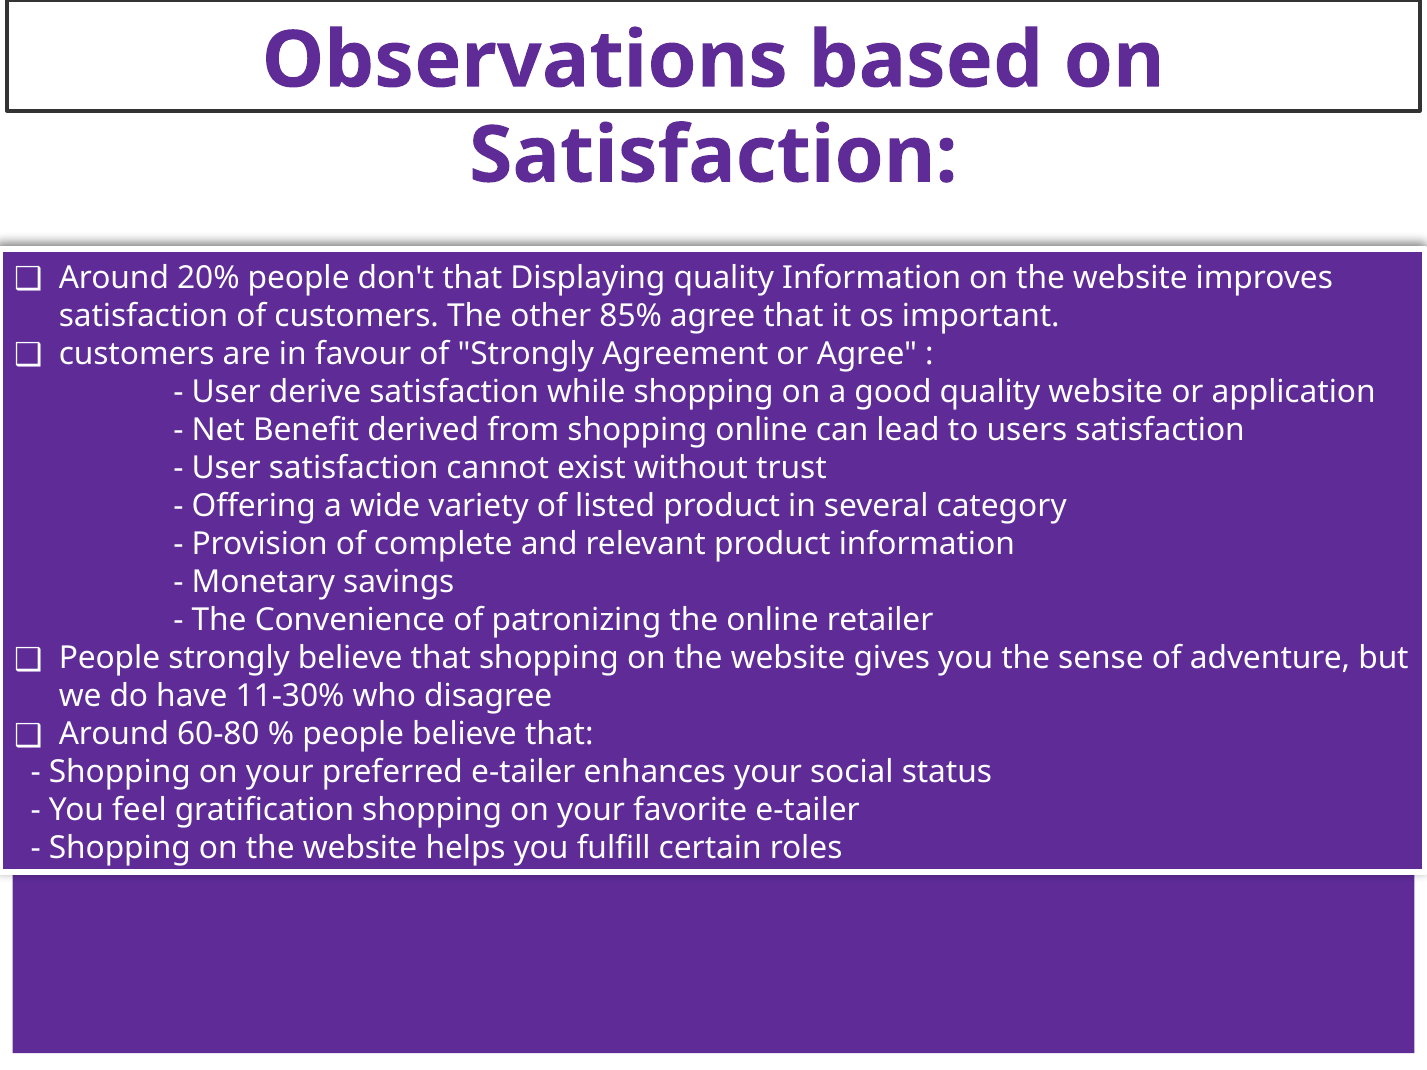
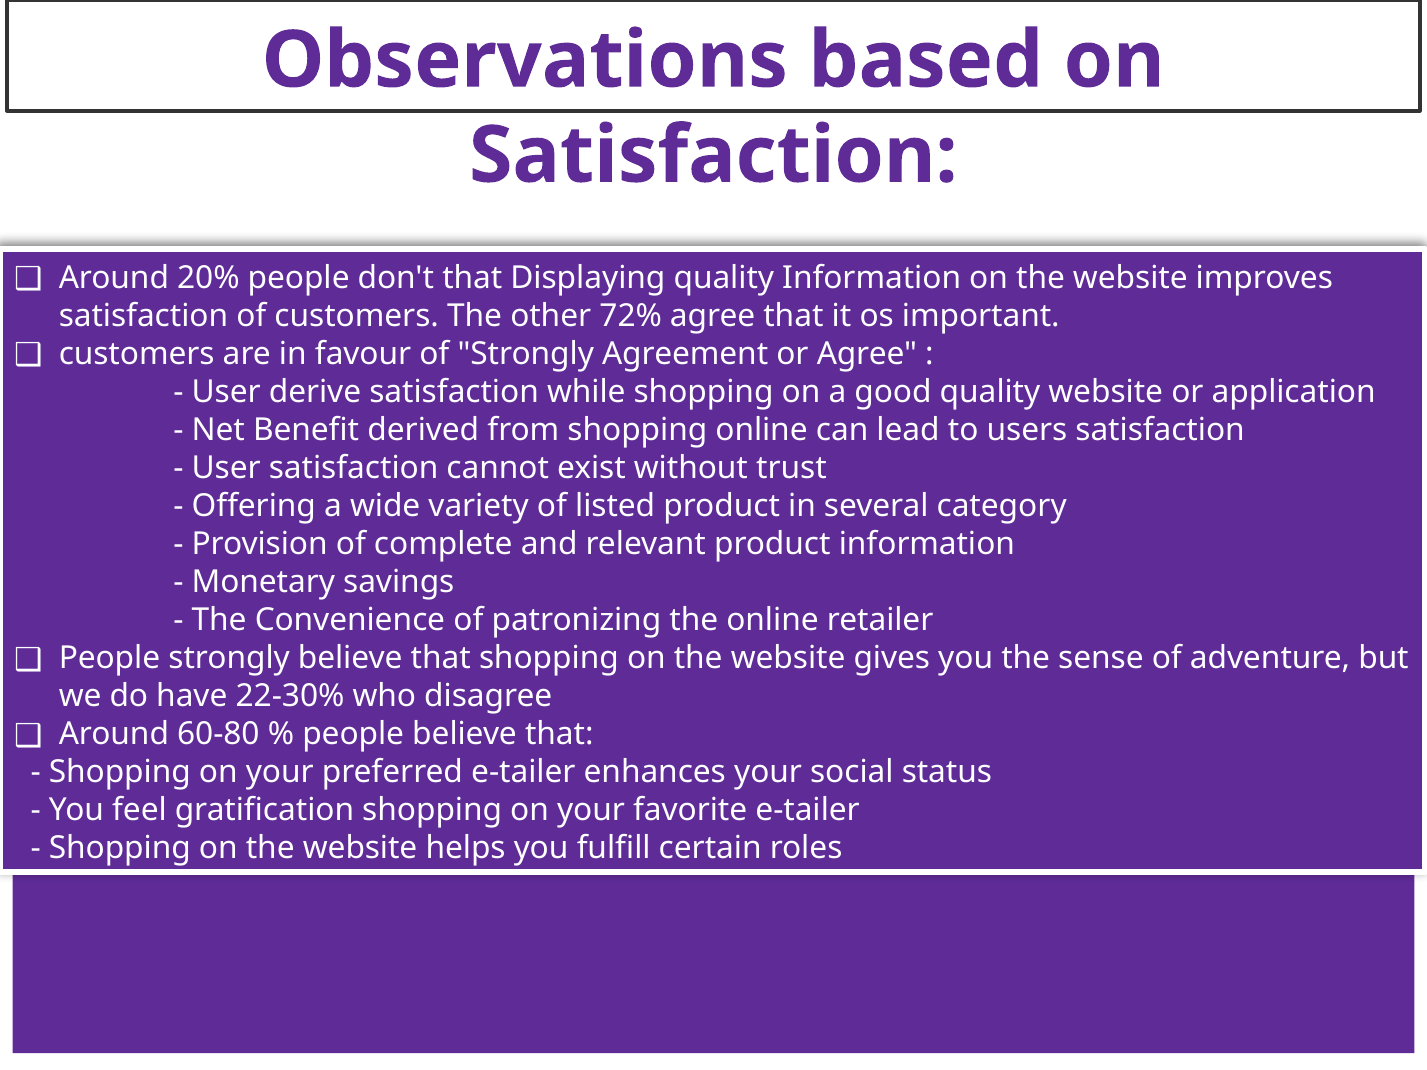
85%: 85% -> 72%
11-30%: 11-30% -> 22-30%
